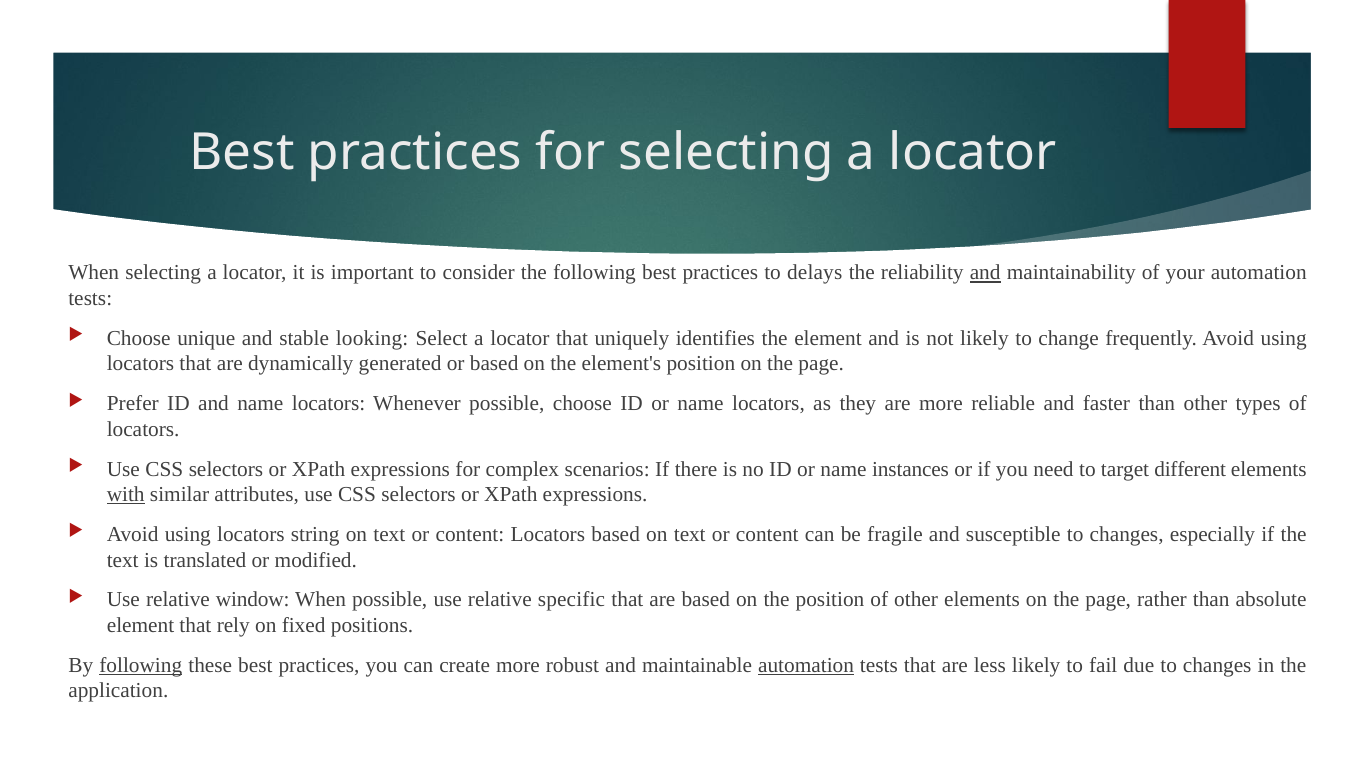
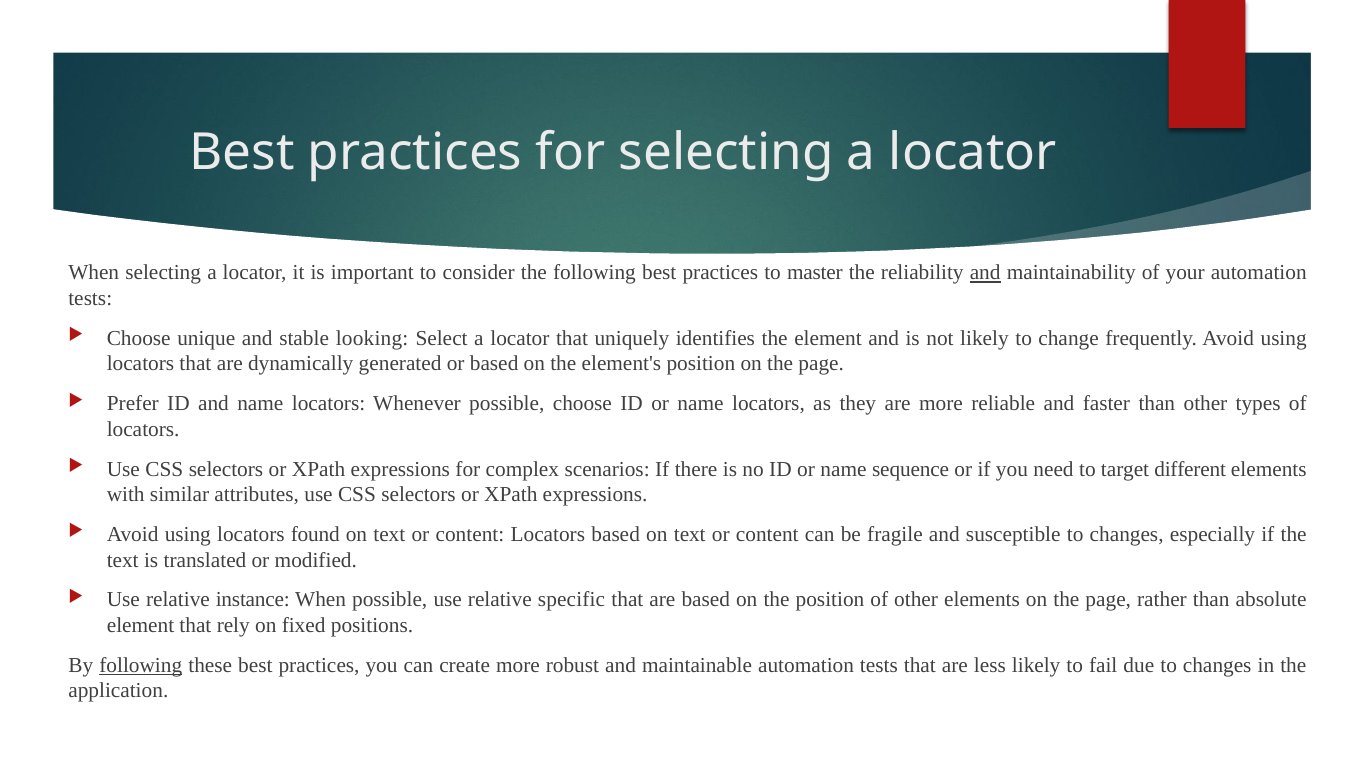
delays: delays -> master
instances: instances -> sequence
with underline: present -> none
string: string -> found
window: window -> instance
automation at (806, 665) underline: present -> none
